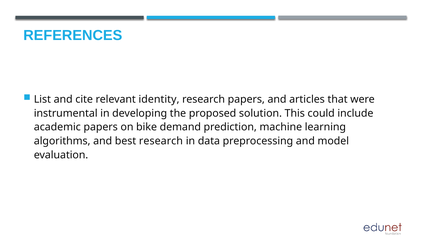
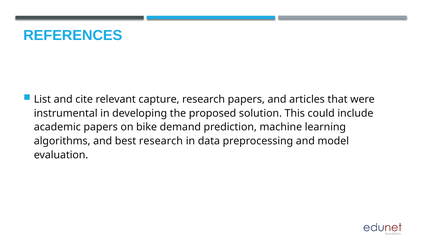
identity: identity -> capture
